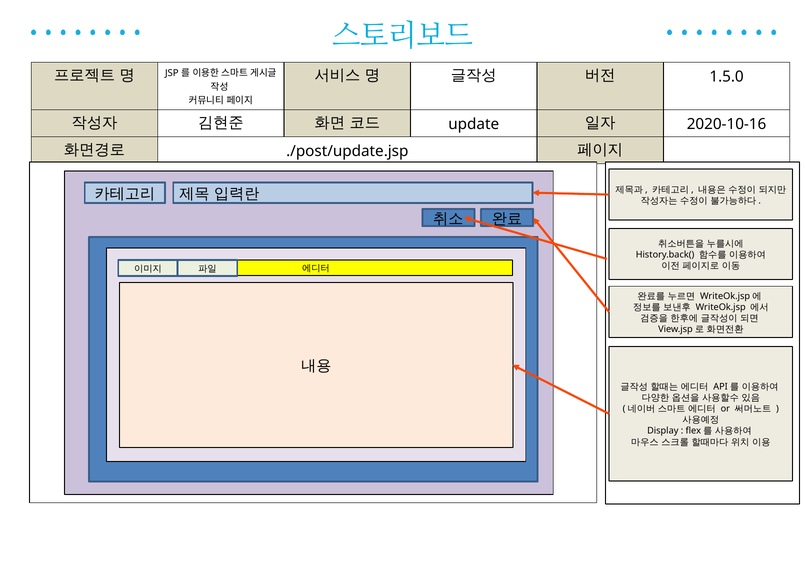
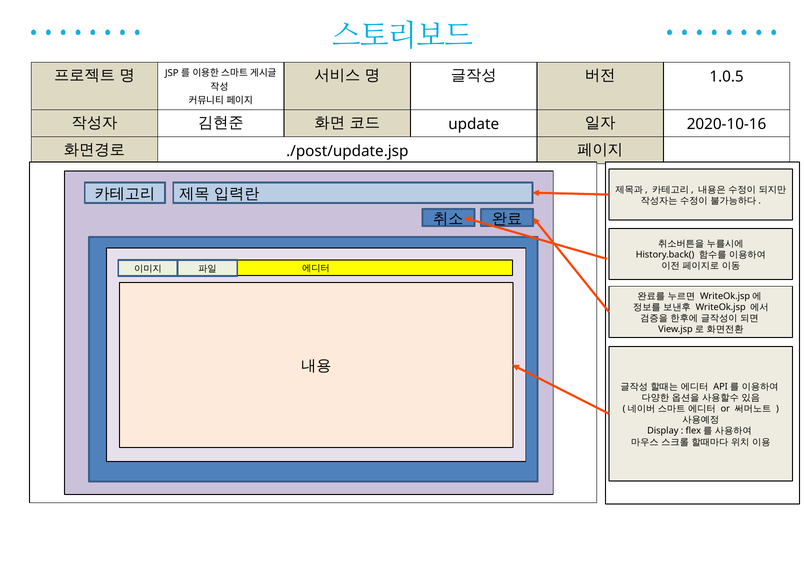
1.5.0: 1.5.0 -> 1.0.5
